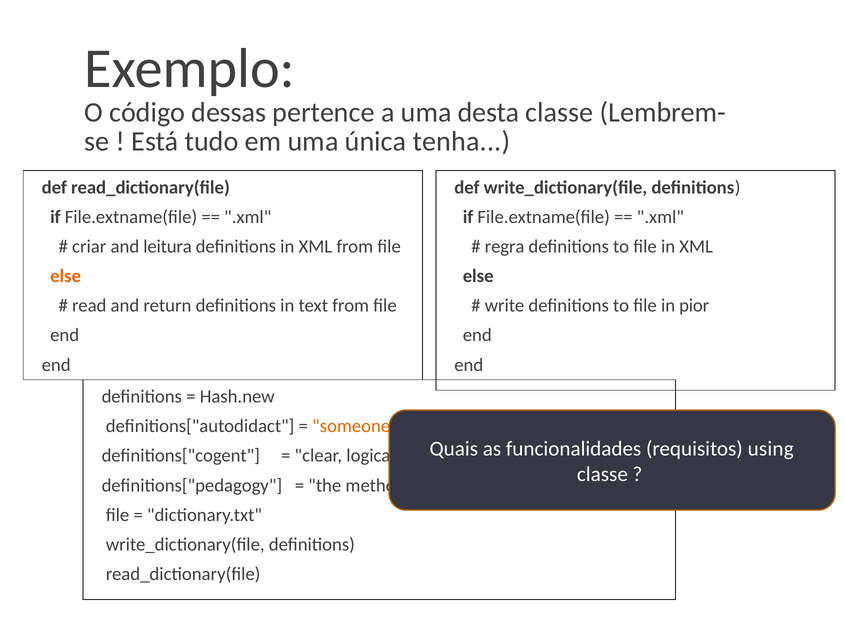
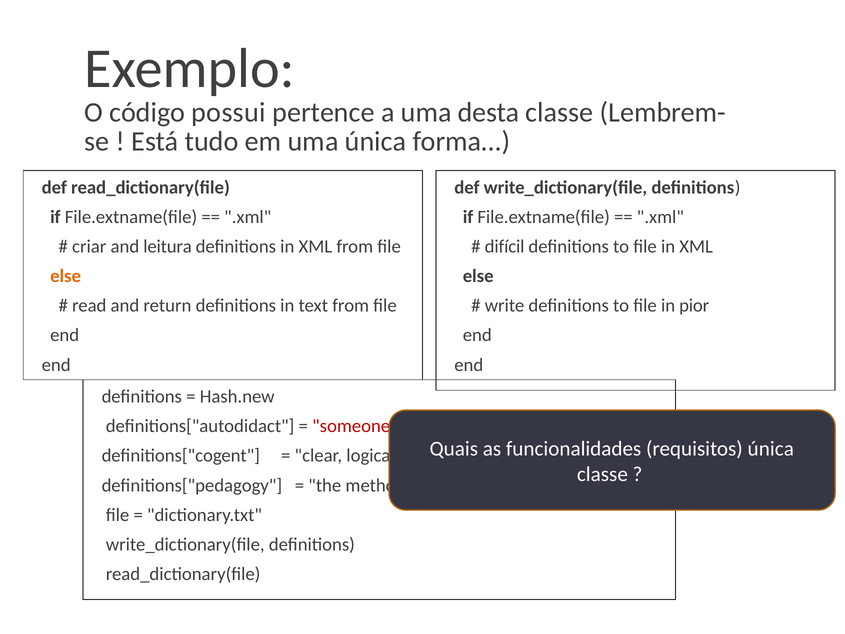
dessas: dessas -> possui
tenha: tenha -> forma
regra: regra -> difícil
someone colour: orange -> red
requisitos using: using -> única
